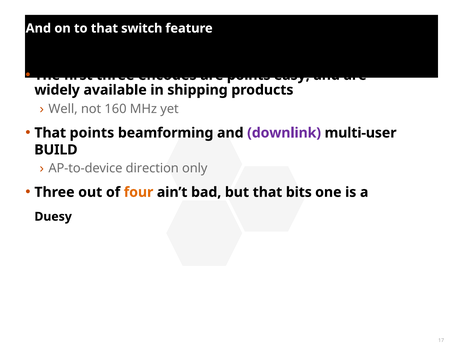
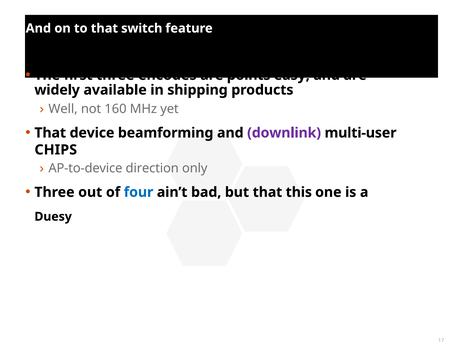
That points: points -> device
BUILD: BUILD -> CHIPS
four colour: orange -> blue
bits: bits -> this
